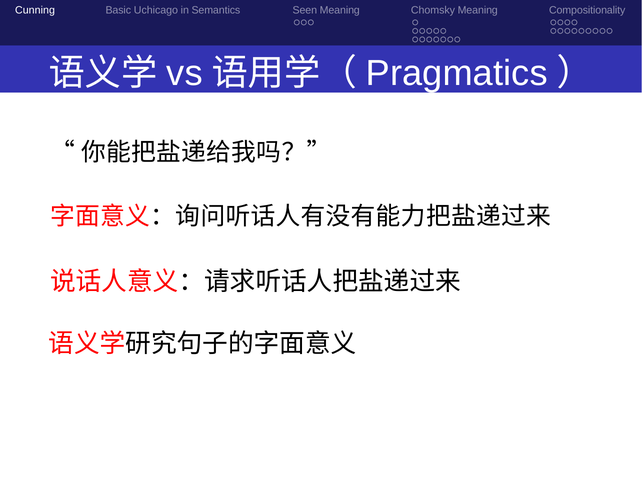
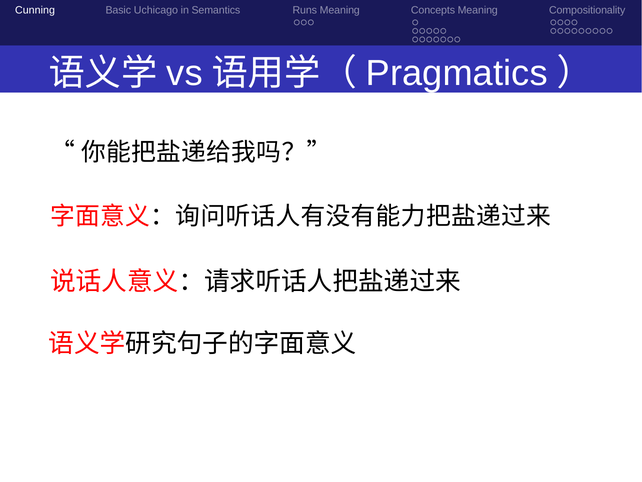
Seen: Seen -> Runs
Chomsky: Chomsky -> Concepts
